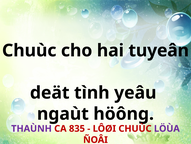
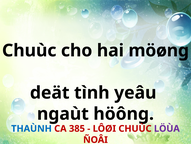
tuyeân: tuyeân -> möøng
THAÙNH colour: purple -> blue
835: 835 -> 385
